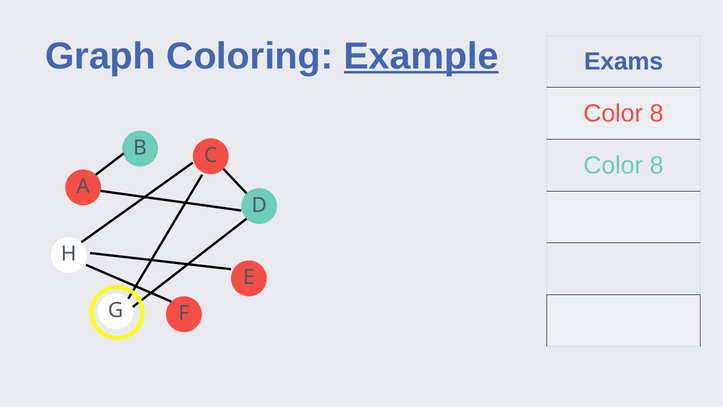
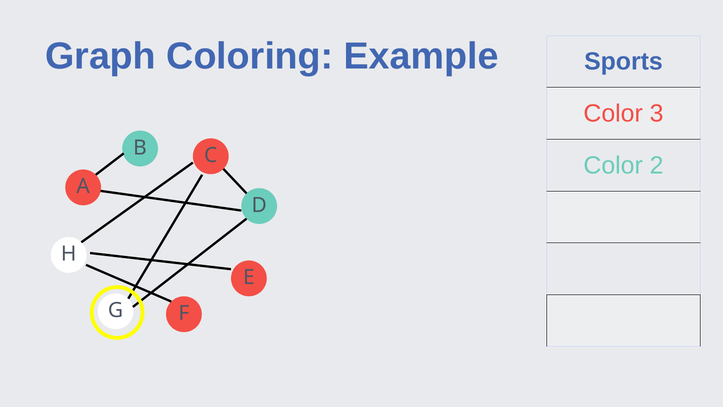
Example underline: present -> none
Exams: Exams -> Sports
8 at (657, 113): 8 -> 3
8 at (657, 165): 8 -> 2
